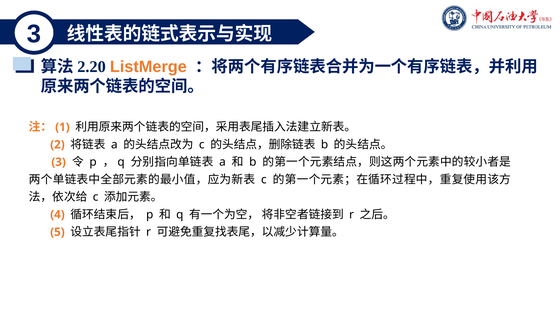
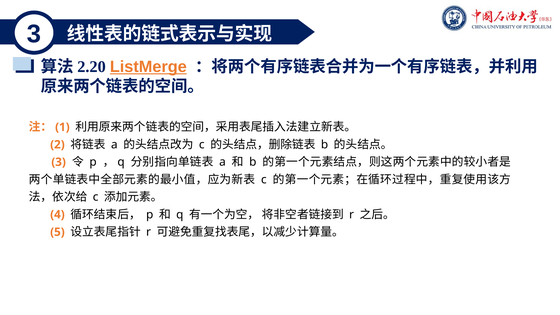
ListMerge underline: none -> present
